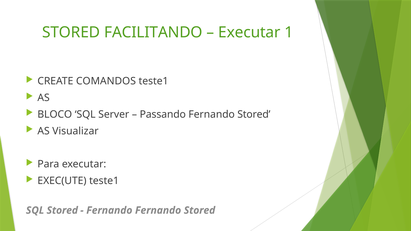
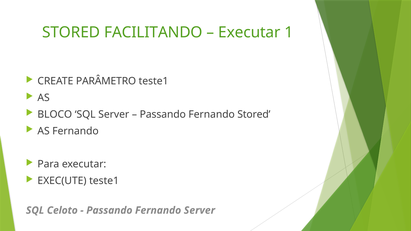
COMANDOS: COMANDOS -> PARÂMETRO
AS Visualizar: Visualizar -> Fernando
SQL Stored: Stored -> Celoto
Fernando at (109, 211): Fernando -> Passando
Stored at (200, 211): Stored -> Server
